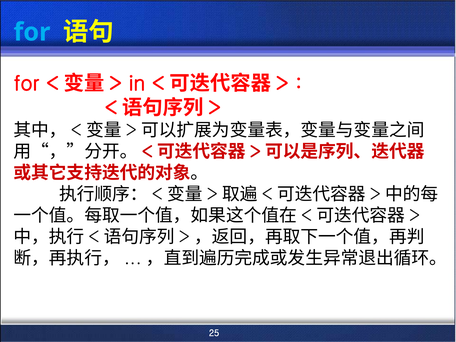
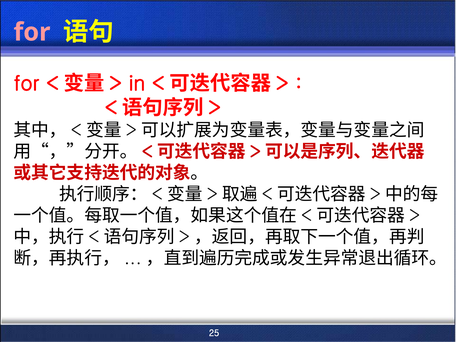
for at (32, 32) colour: light blue -> pink
